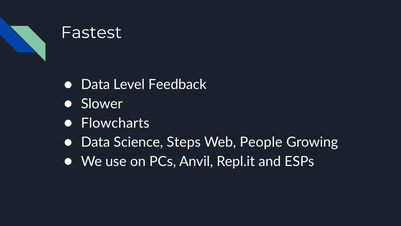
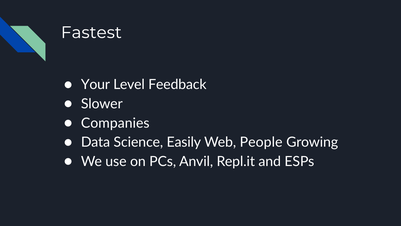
Data at (95, 85): Data -> Your
Flowcharts: Flowcharts -> Companies
Steps: Steps -> Easily
